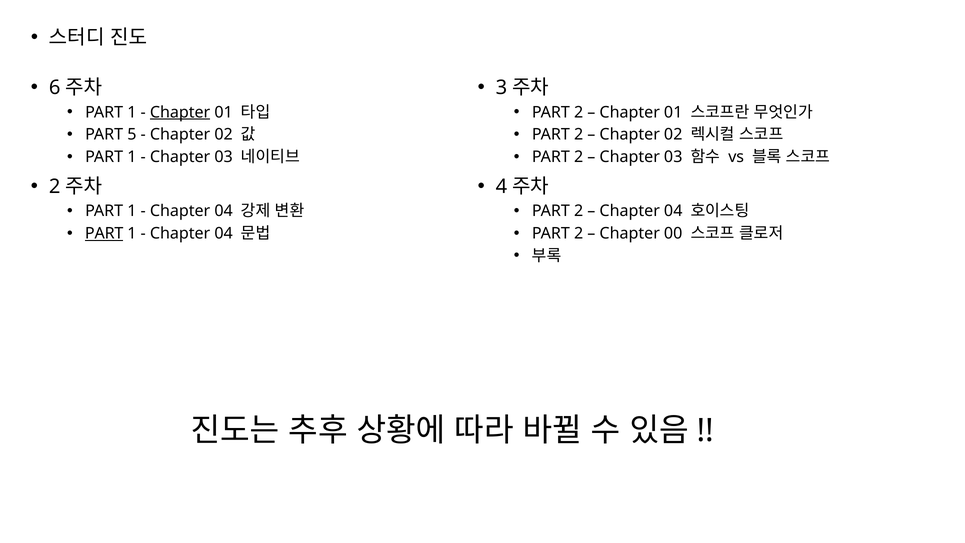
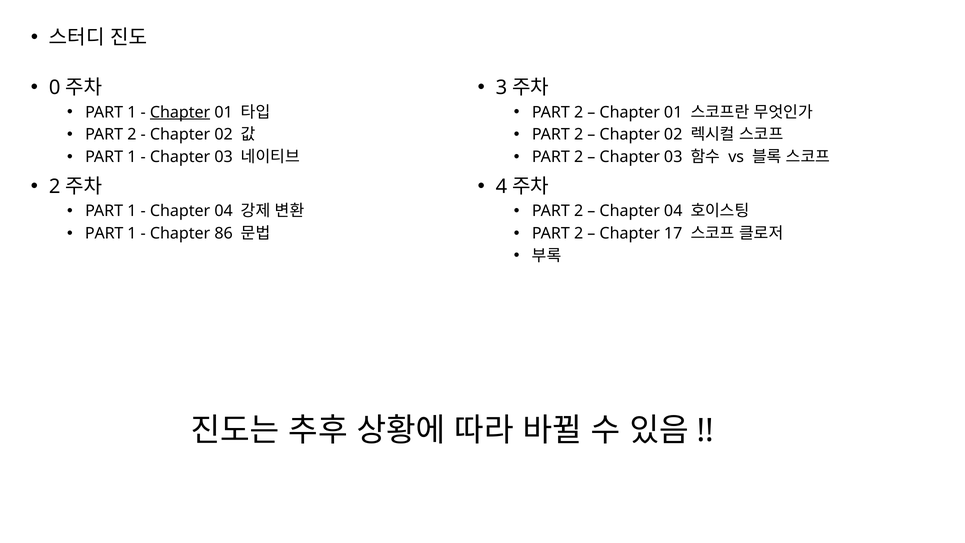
6: 6 -> 0
5 at (132, 135): 5 -> 2
PART at (104, 233) underline: present -> none
04 at (224, 233): 04 -> 86
00: 00 -> 17
